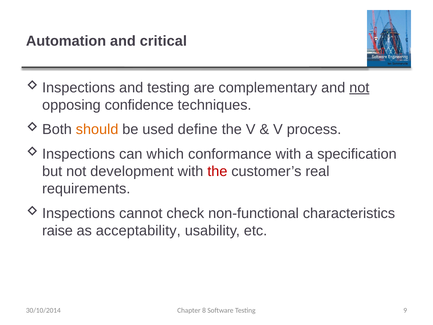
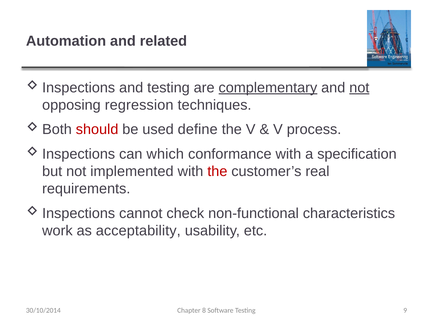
critical: critical -> related
complementary underline: none -> present
confidence: confidence -> regression
should colour: orange -> red
development: development -> implemented
raise: raise -> work
